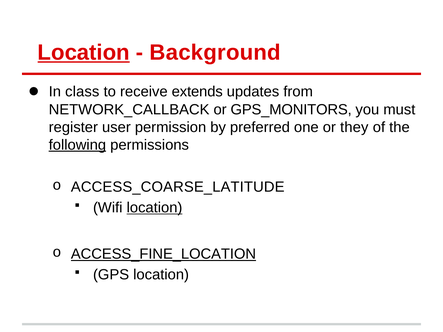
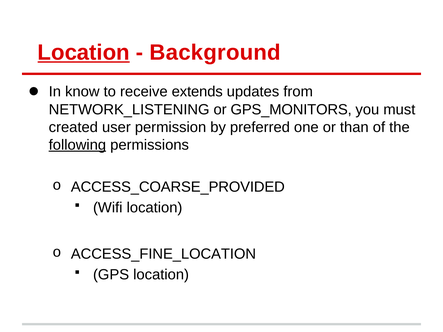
class: class -> know
NETWORK_CALLBACK: NETWORK_CALLBACK -> NETWORK_LISTENING
register: register -> created
they: they -> than
ACCESS_COARSE_LATITUDE: ACCESS_COARSE_LATITUDE -> ACCESS_COARSE_PROVIDED
location at (154, 208) underline: present -> none
ACCESS_FINE_LOCATION underline: present -> none
